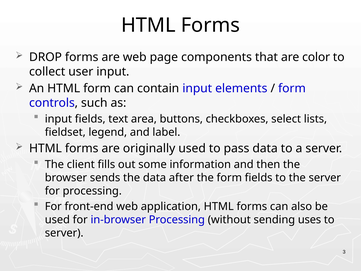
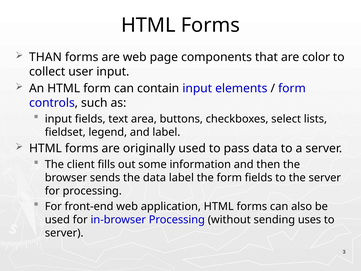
DROP: DROP -> THAN
data after: after -> label
